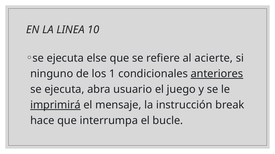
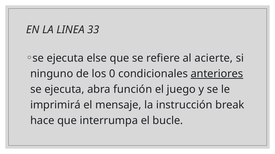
10: 10 -> 33
1: 1 -> 0
usuario: usuario -> función
imprimirá underline: present -> none
